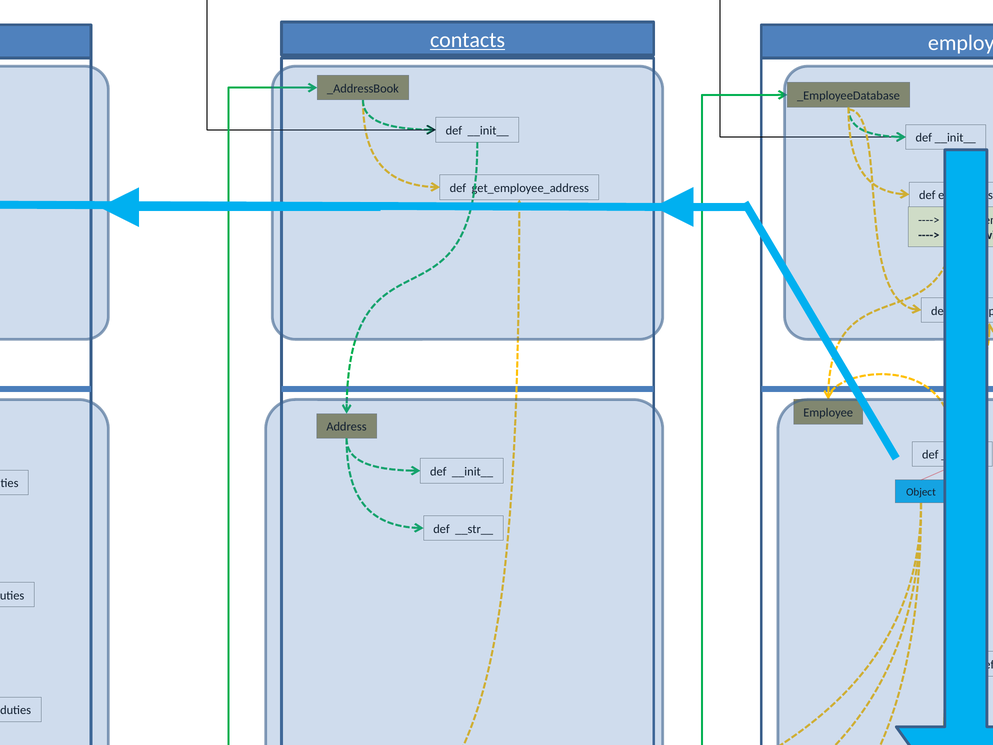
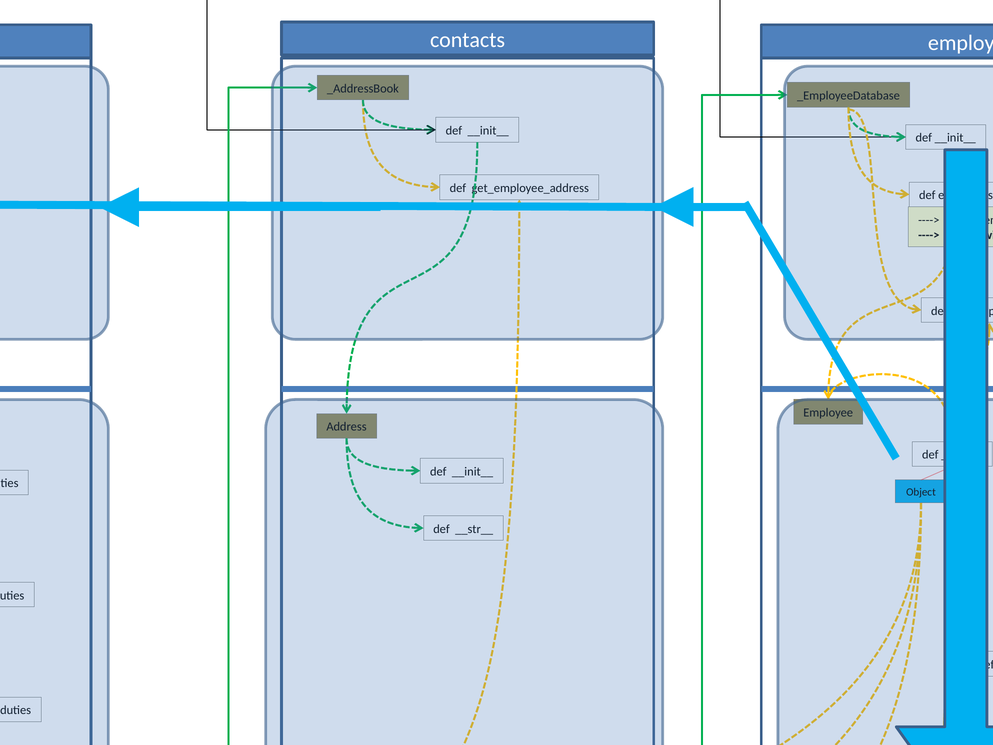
contacts underline: present -> none
